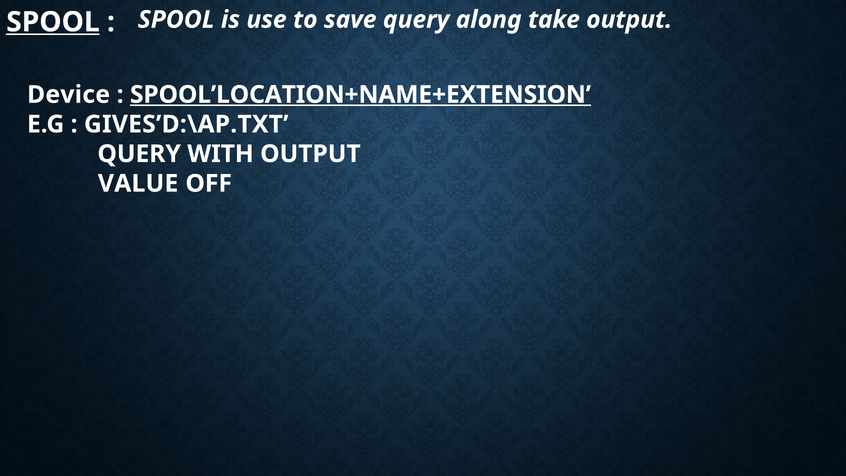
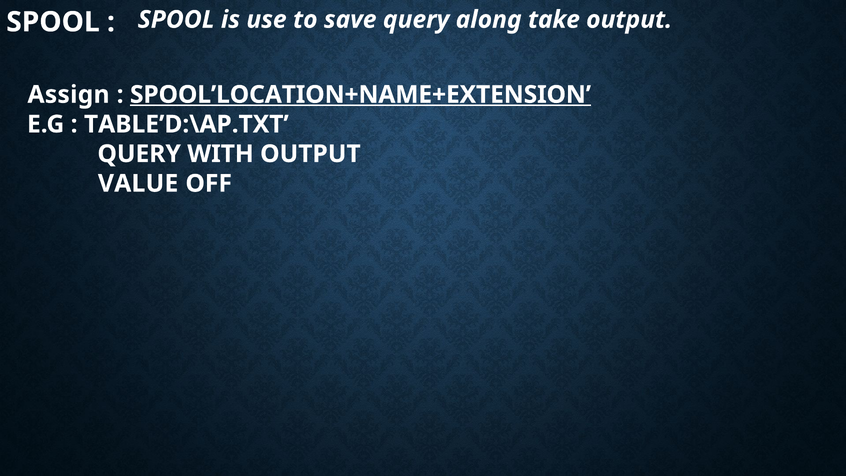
SPOOL at (53, 22) underline: present -> none
Device: Device -> Assign
GIVES’D:\AP.TXT: GIVES’D:\AP.TXT -> TABLE’D:\AP.TXT
